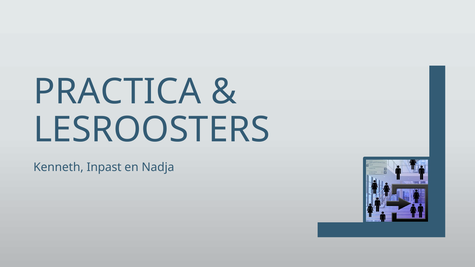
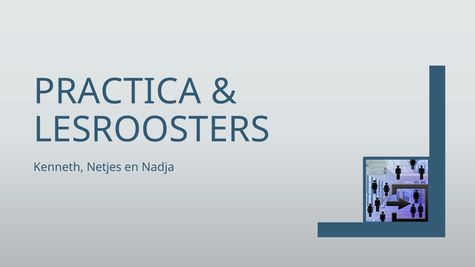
Inpast: Inpast -> Netjes
